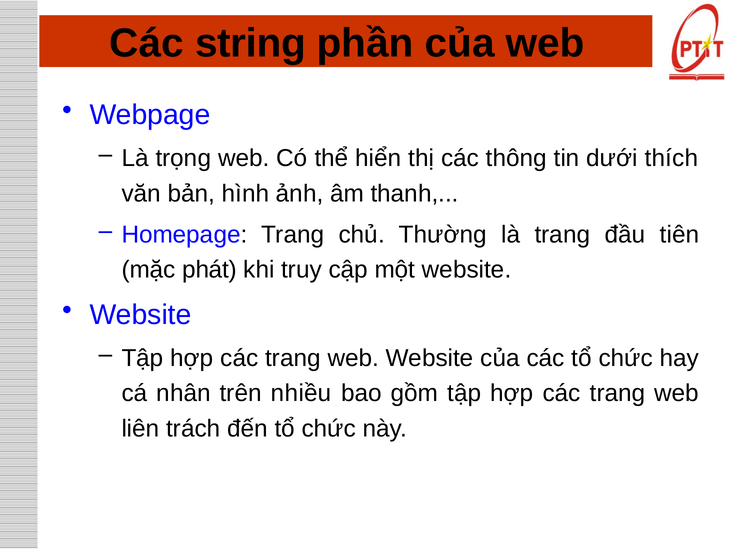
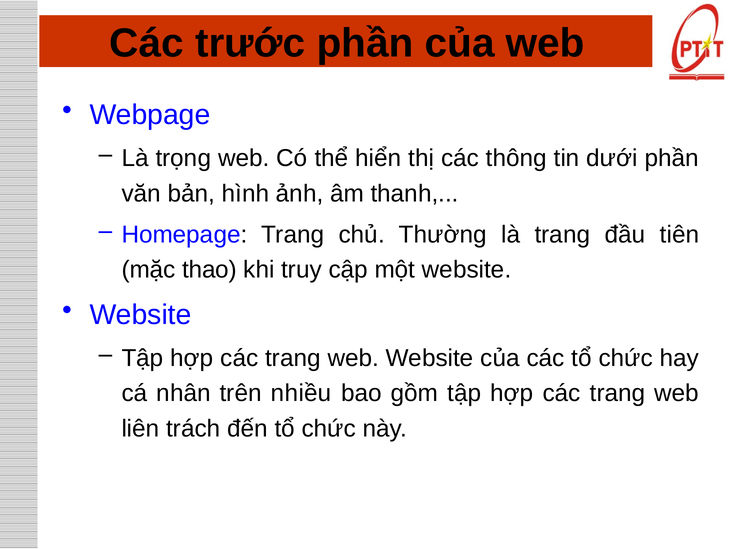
string: string -> trước
dưới thích: thích -> phần
phát: phát -> thao
